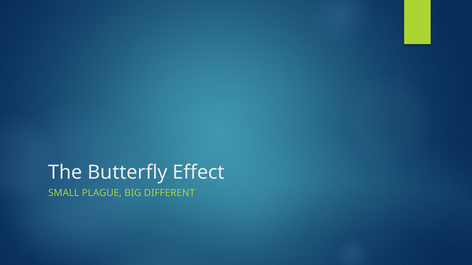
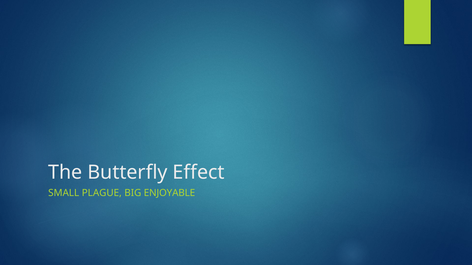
DIFFERENT: DIFFERENT -> ENJOYABLE
